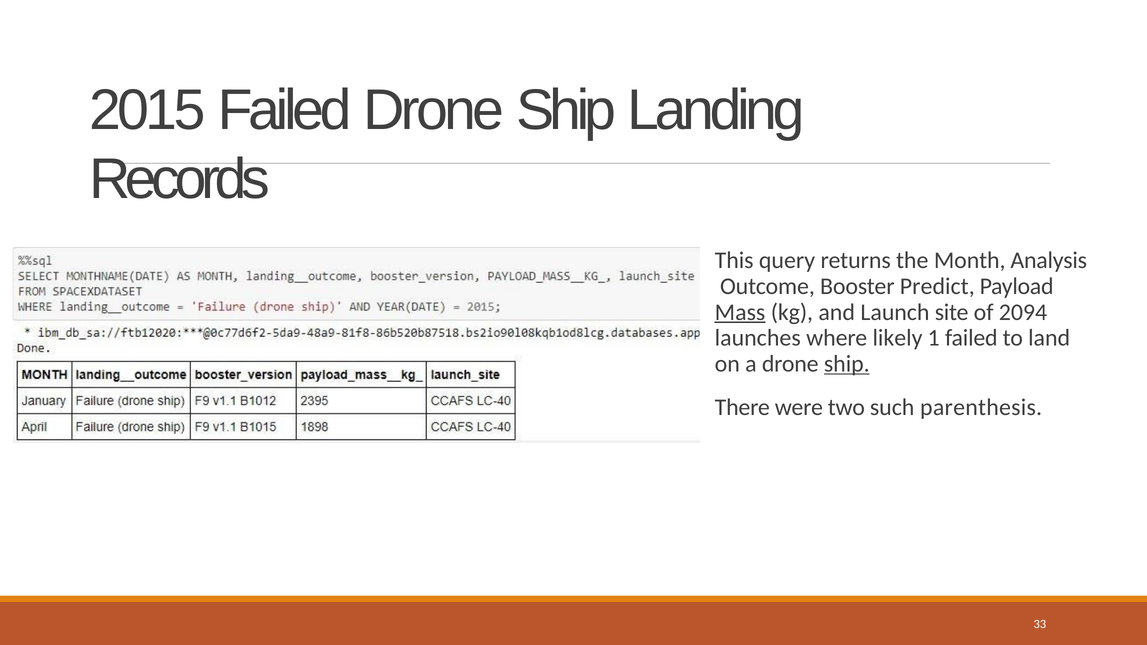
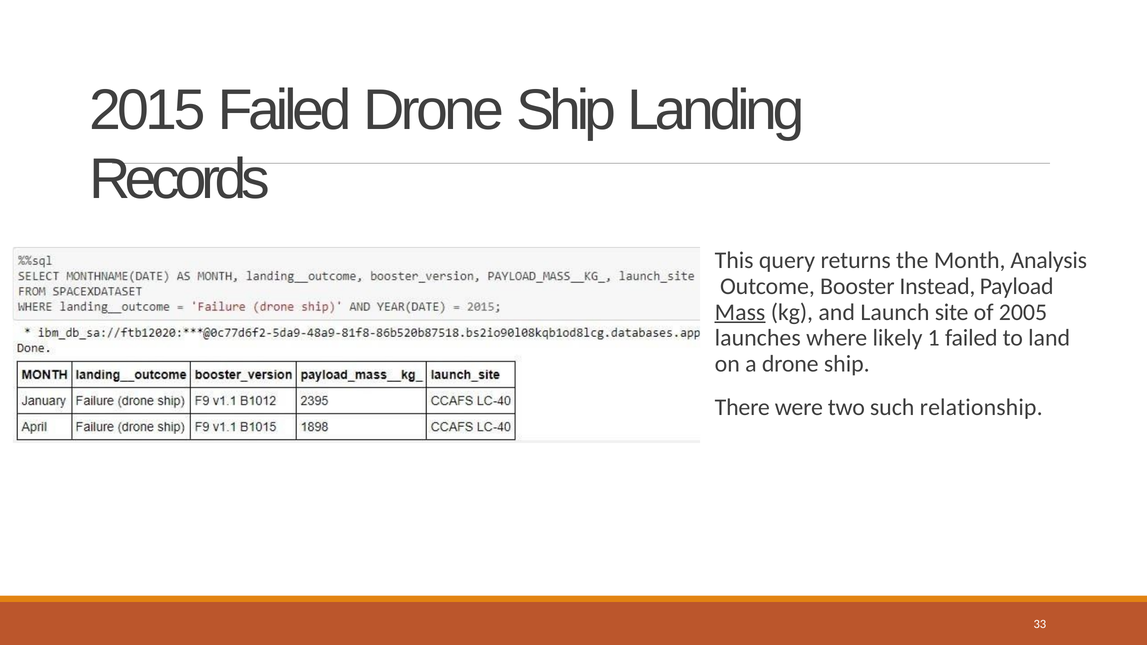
Predict: Predict -> Instead
2094: 2094 -> 2005
ship at (847, 364) underline: present -> none
parenthesis: parenthesis -> relationship
